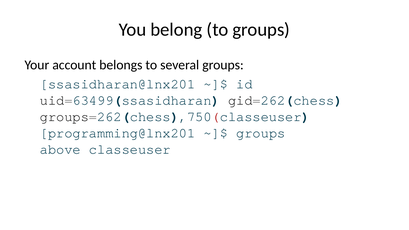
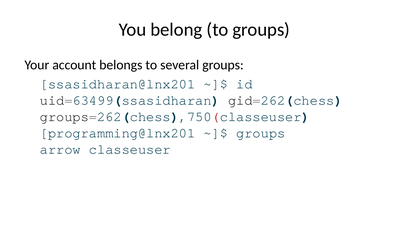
above: above -> arrow
